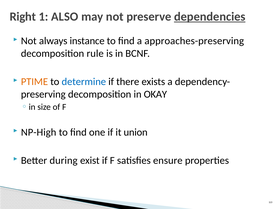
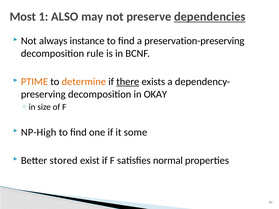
Right: Right -> Most
approaches-preserving: approaches-preserving -> preservation-preserving
determine colour: blue -> orange
there underline: none -> present
union: union -> some
during: during -> stored
ensure: ensure -> normal
